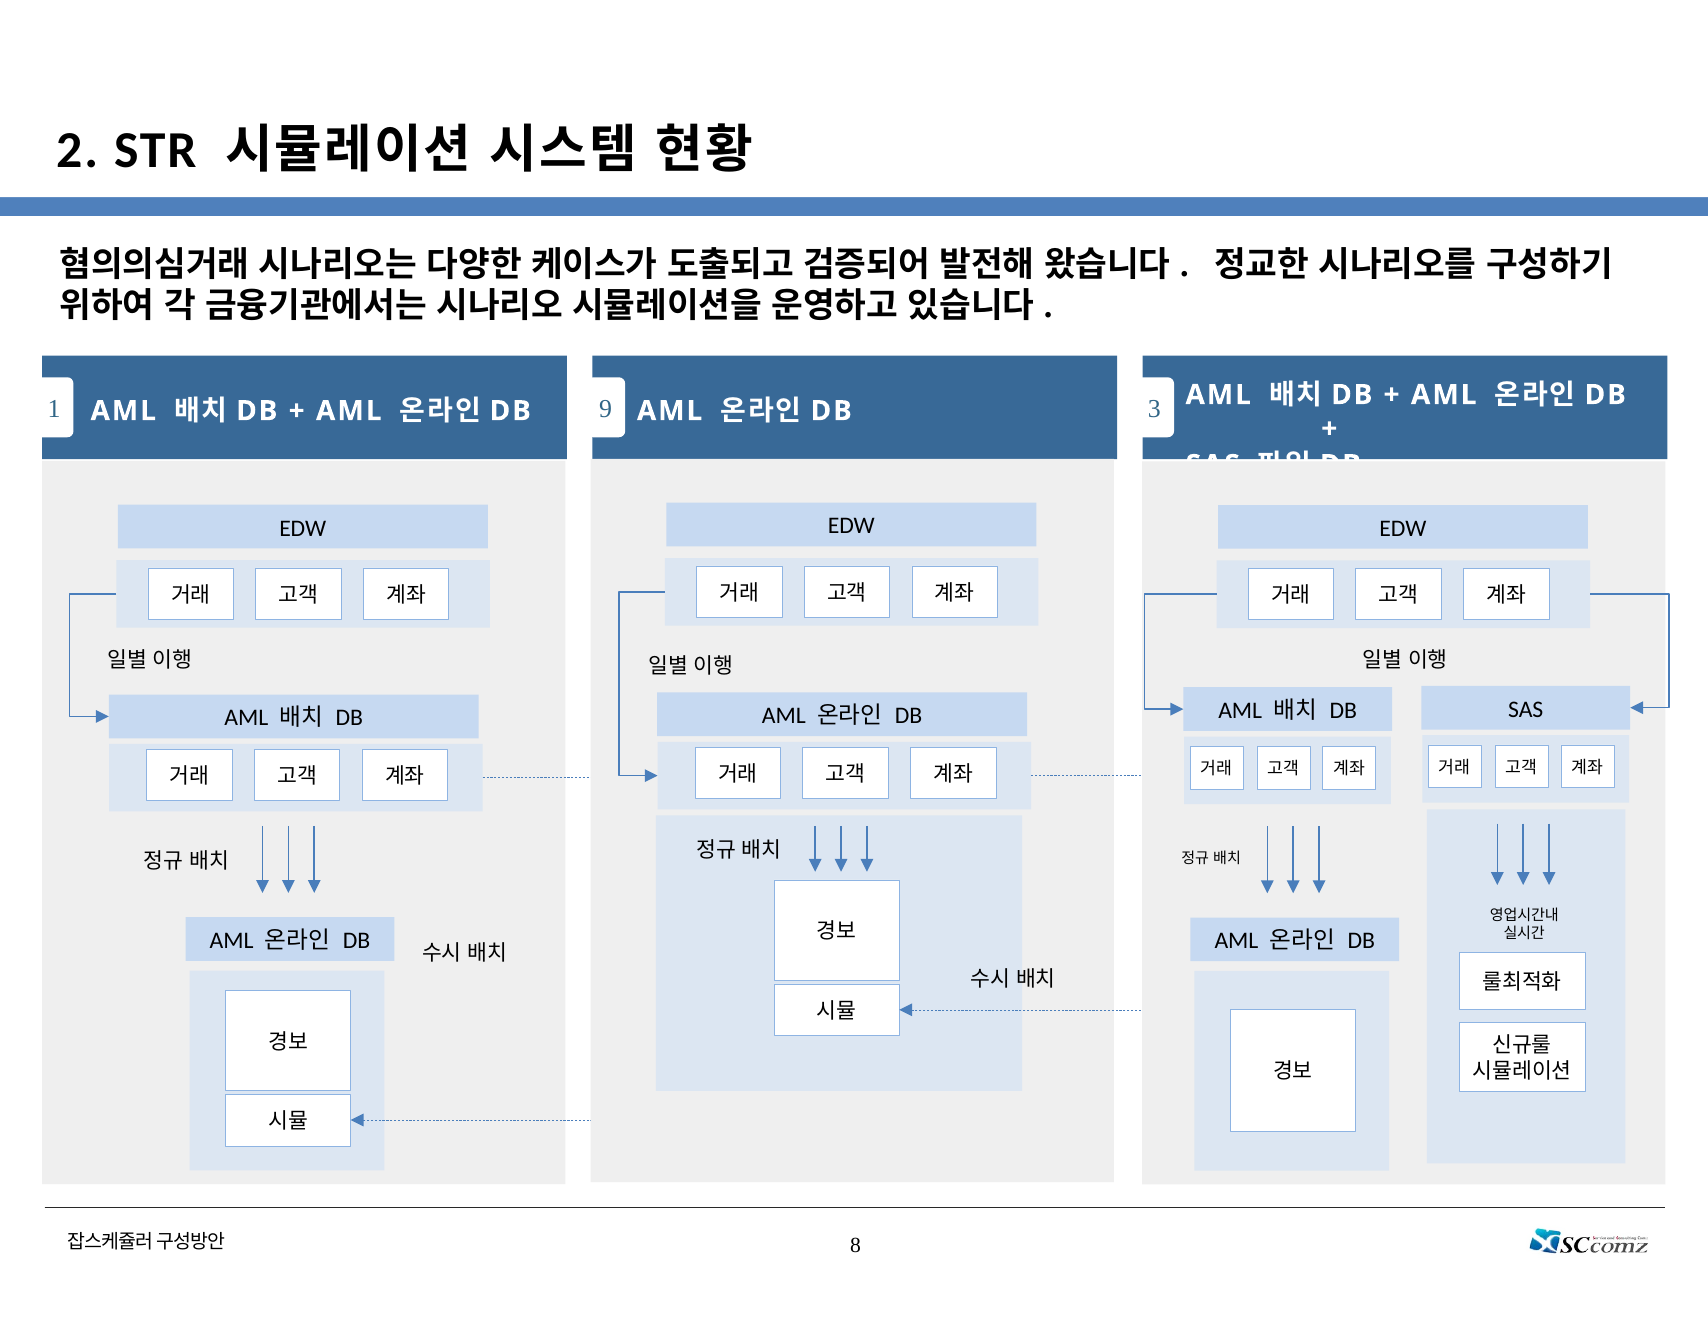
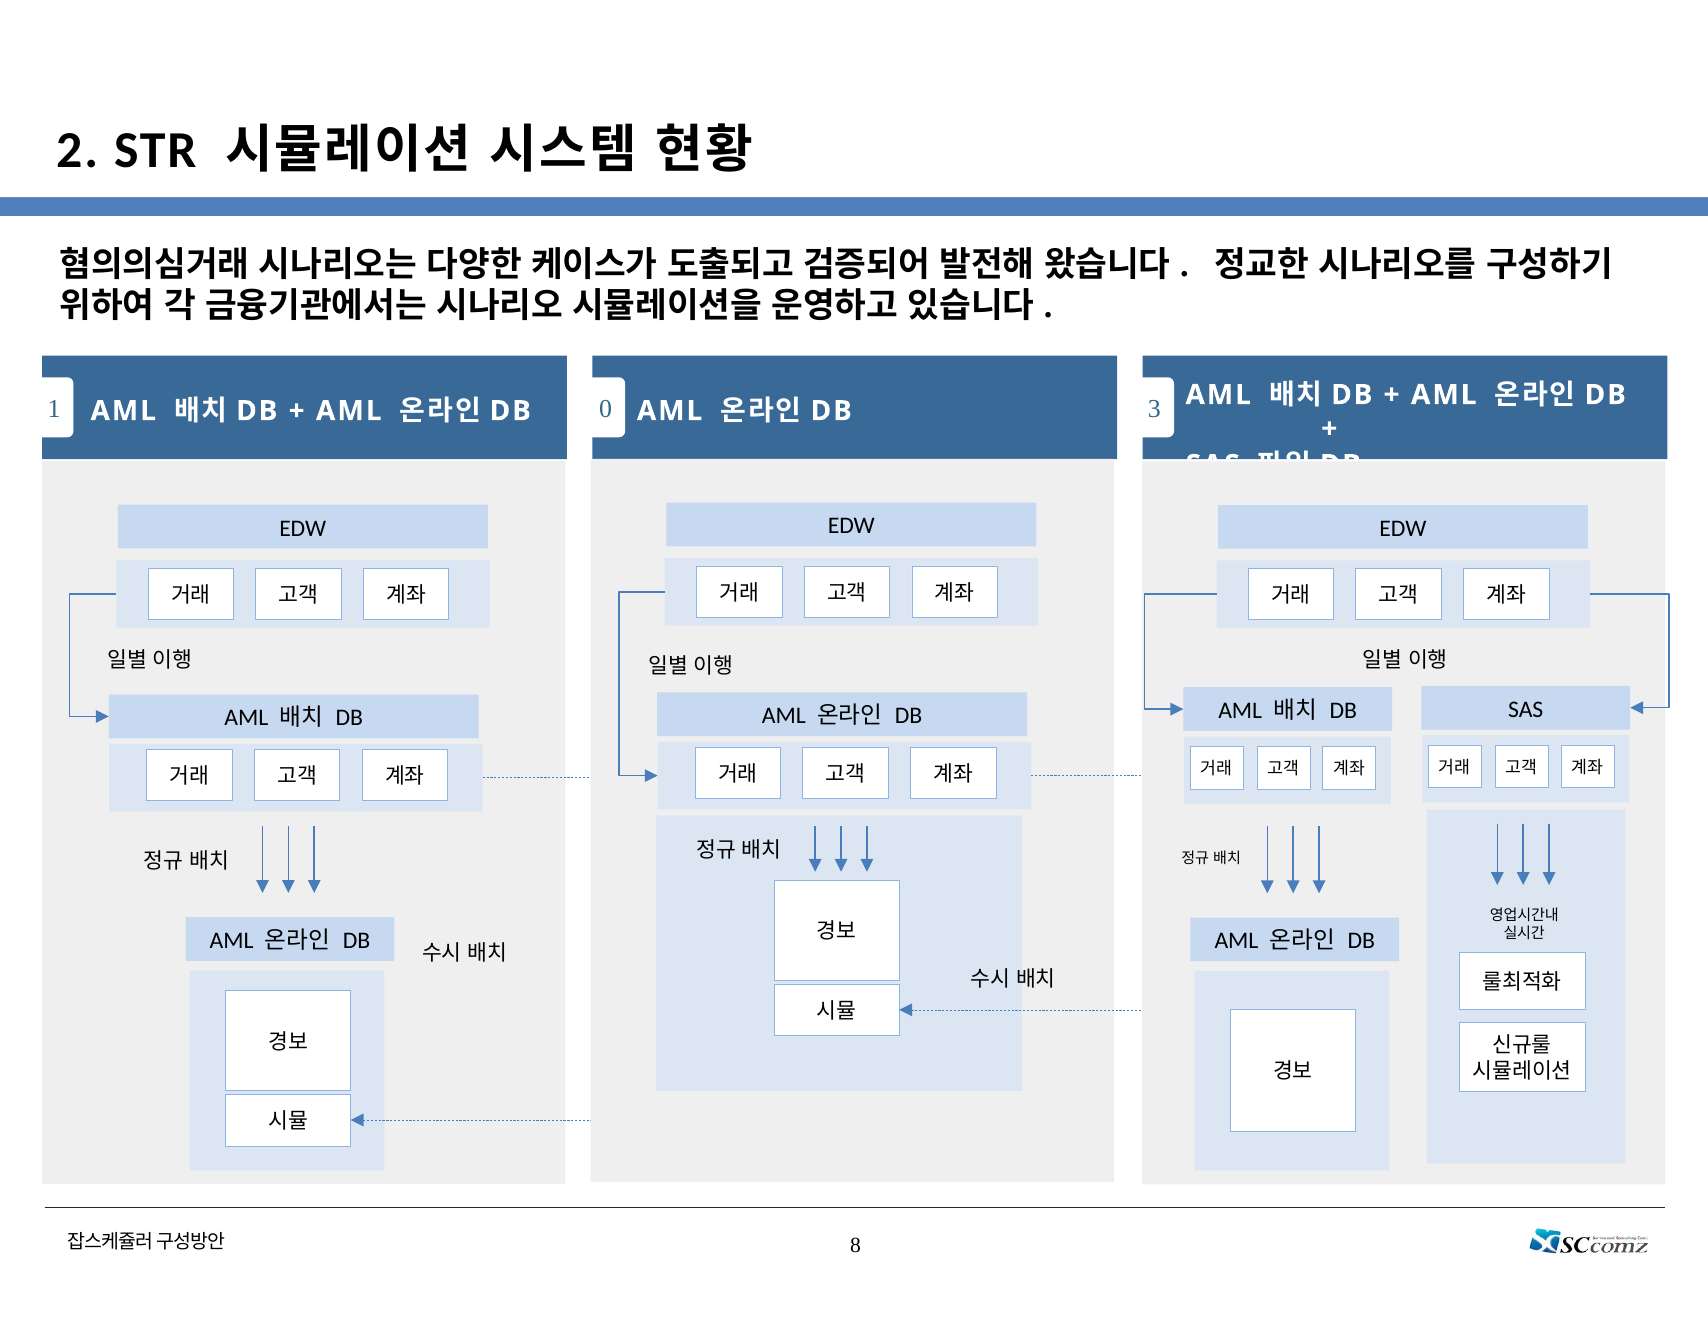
9: 9 -> 0
